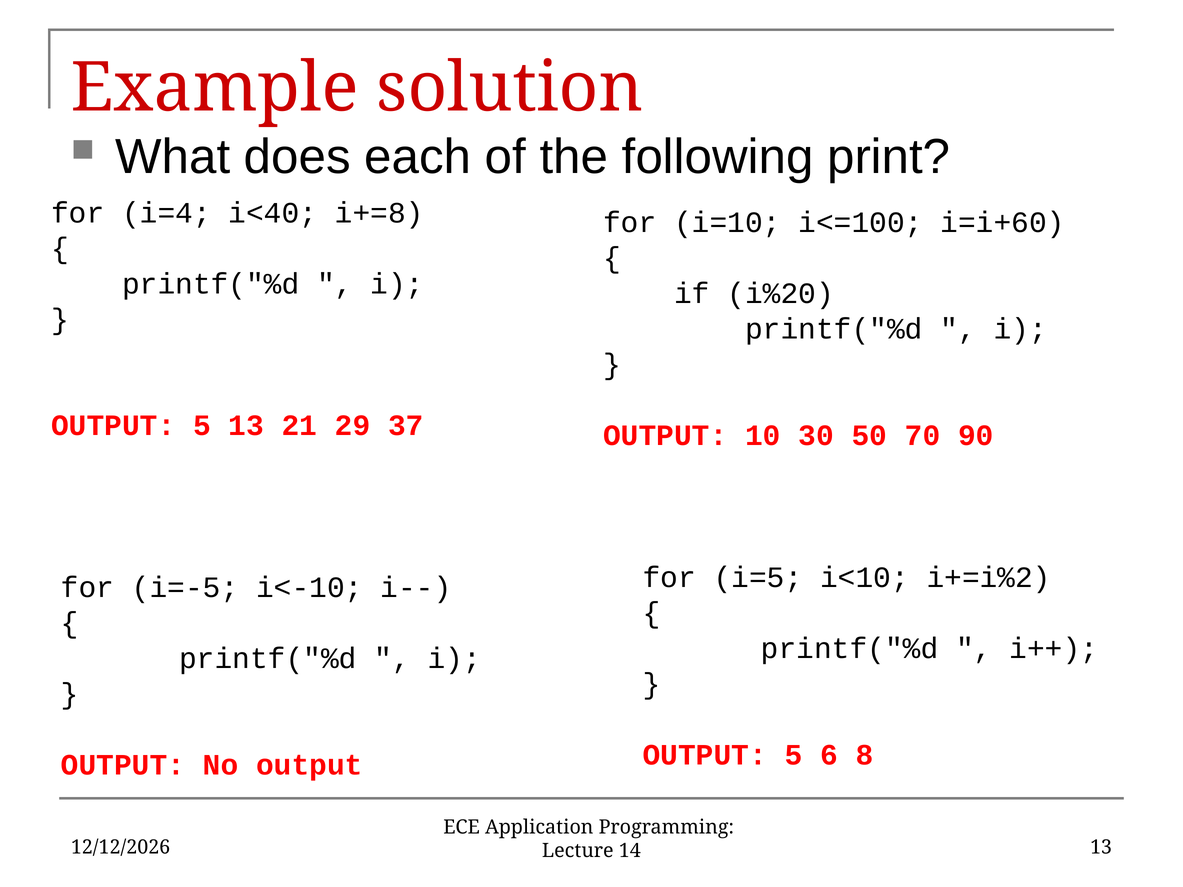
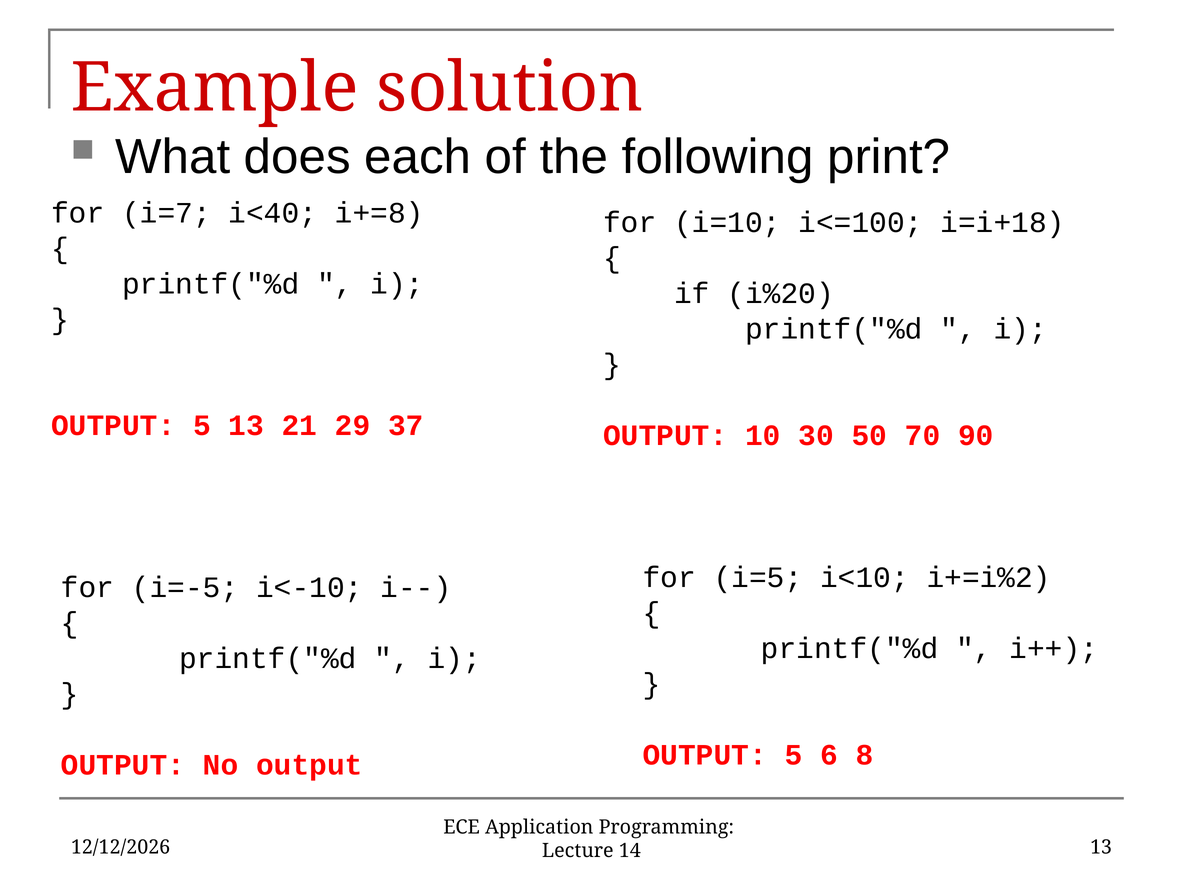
i=4: i=4 -> i=7
i=i+60: i=i+60 -> i=i+18
